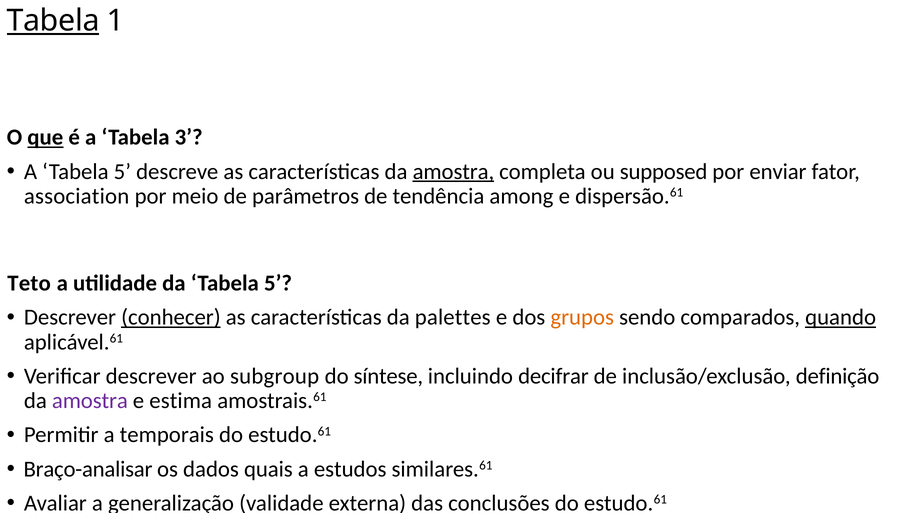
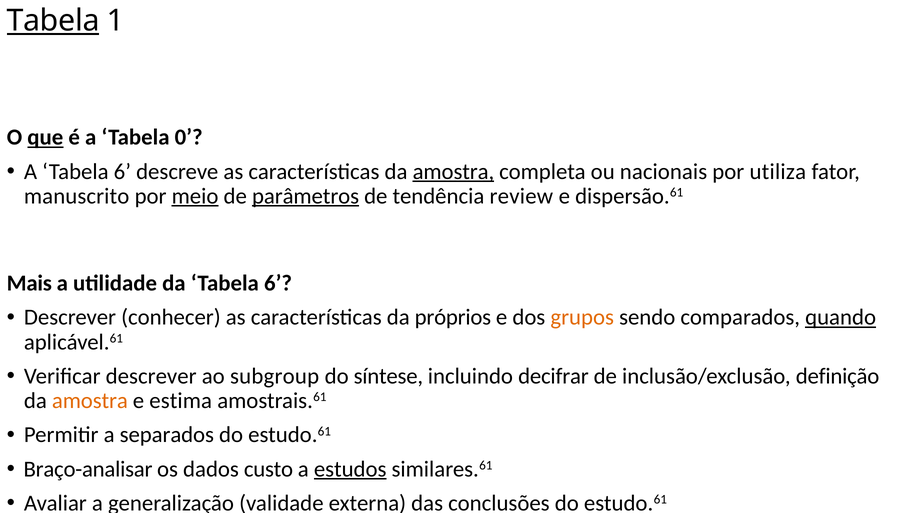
3: 3 -> 0
A Tabela 5: 5 -> 6
supposed: supposed -> nacionais
enviar: enviar -> utiliza
association: association -> manuscrito
meio at (195, 196) underline: none -> present
parâmetros at (306, 196) underline: none -> present
among: among -> review
Teto: Teto -> Mais
da Tabela 5: 5 -> 6
conhecer underline: present -> none
palettes: palettes -> próprios
amostra at (90, 401) colour: purple -> orange
temporais: temporais -> separados
quais: quais -> custo
estudos underline: none -> present
